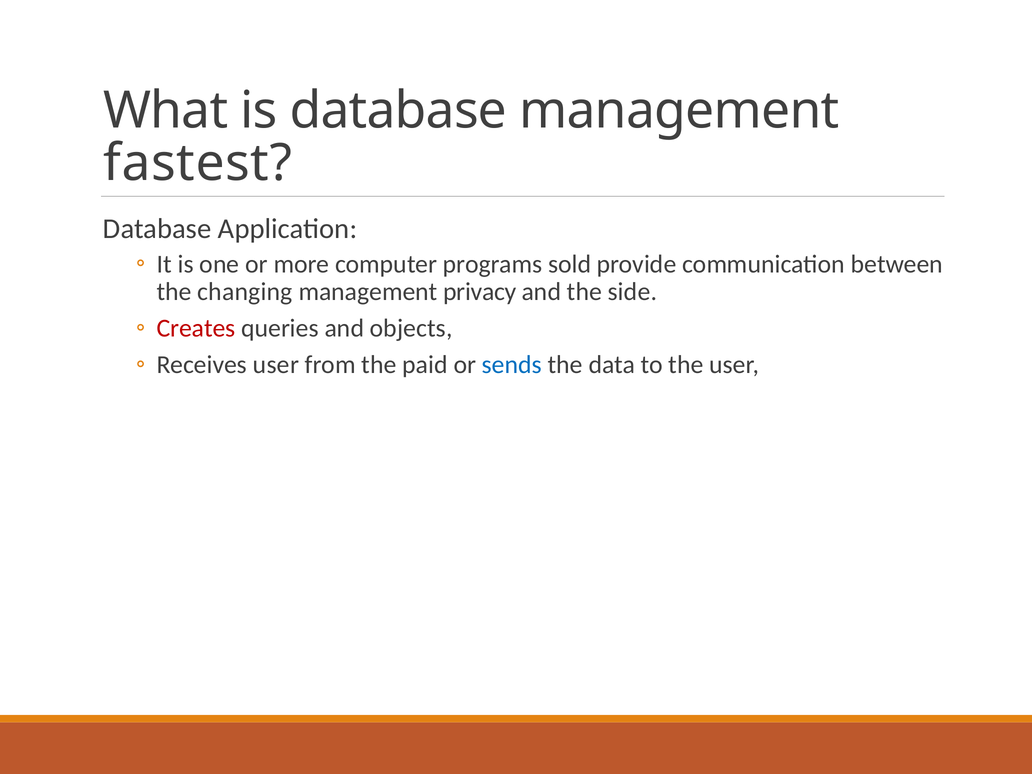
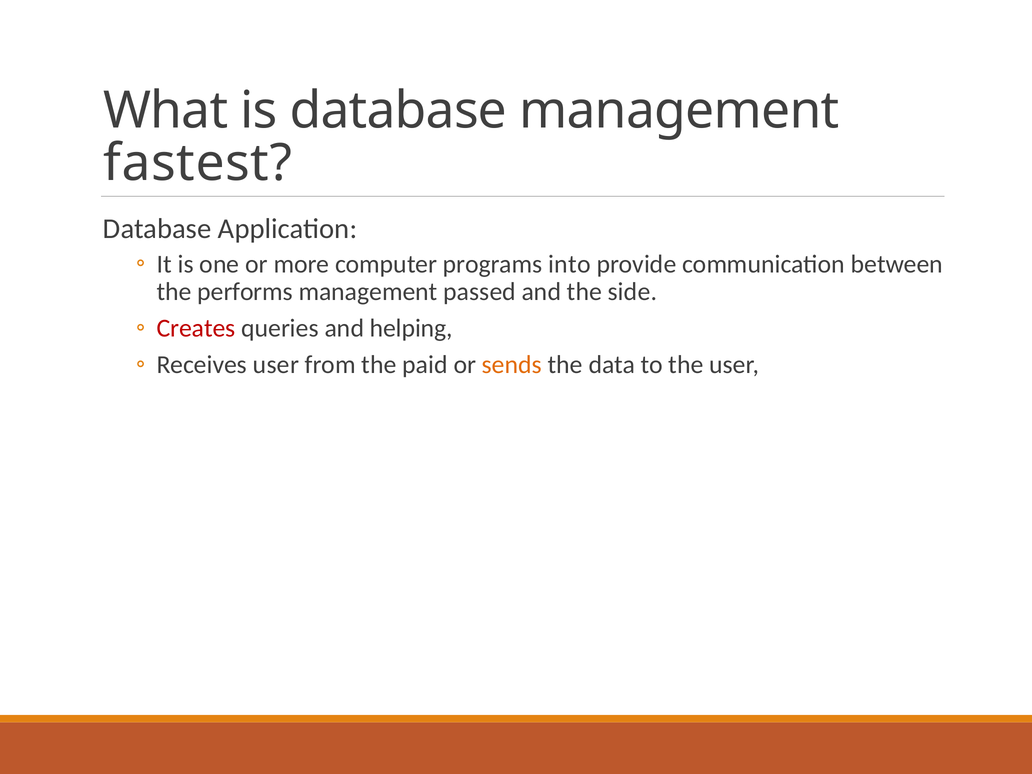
sold: sold -> into
changing: changing -> performs
privacy: privacy -> passed
objects: objects -> helping
sends colour: blue -> orange
